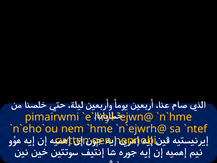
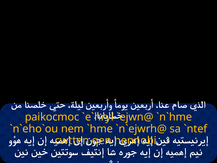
pimairwmi: pimairwmi -> paikocmoc
